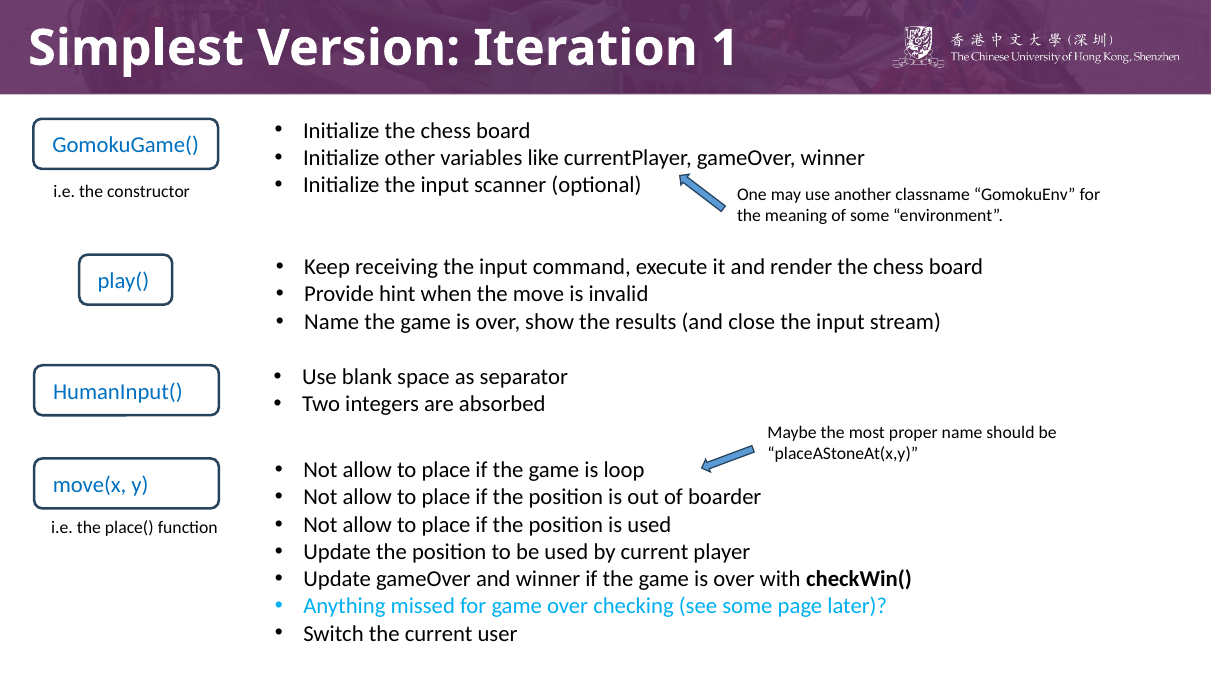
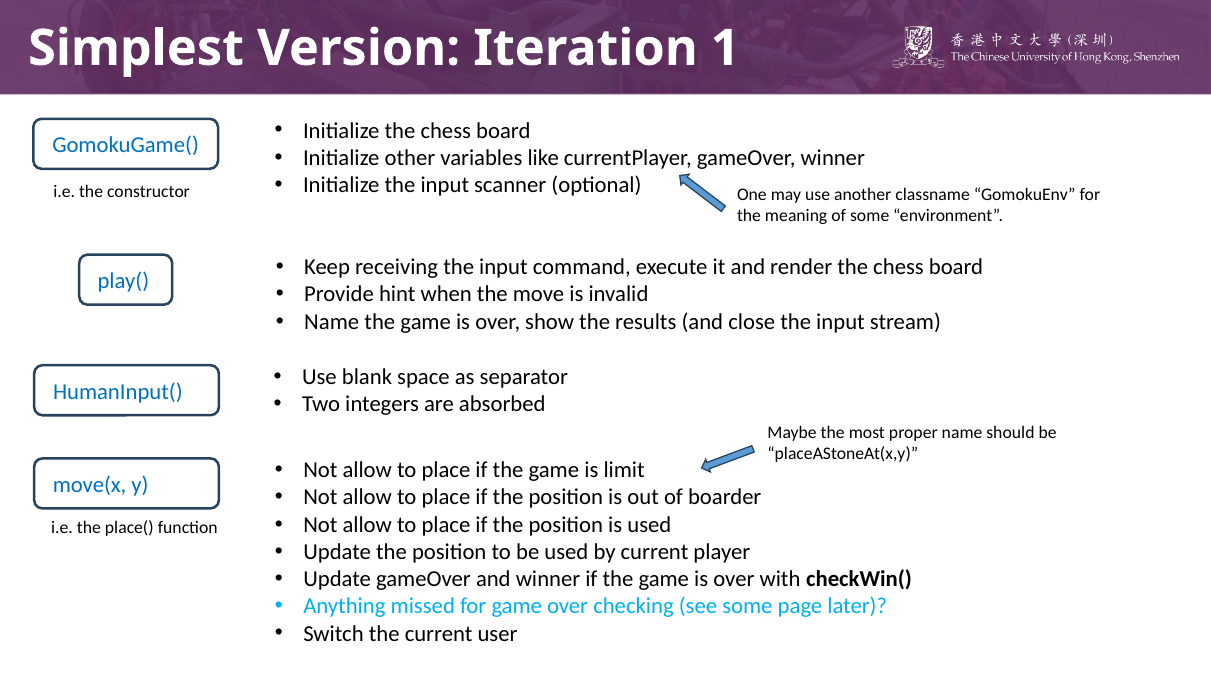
loop: loop -> limit
